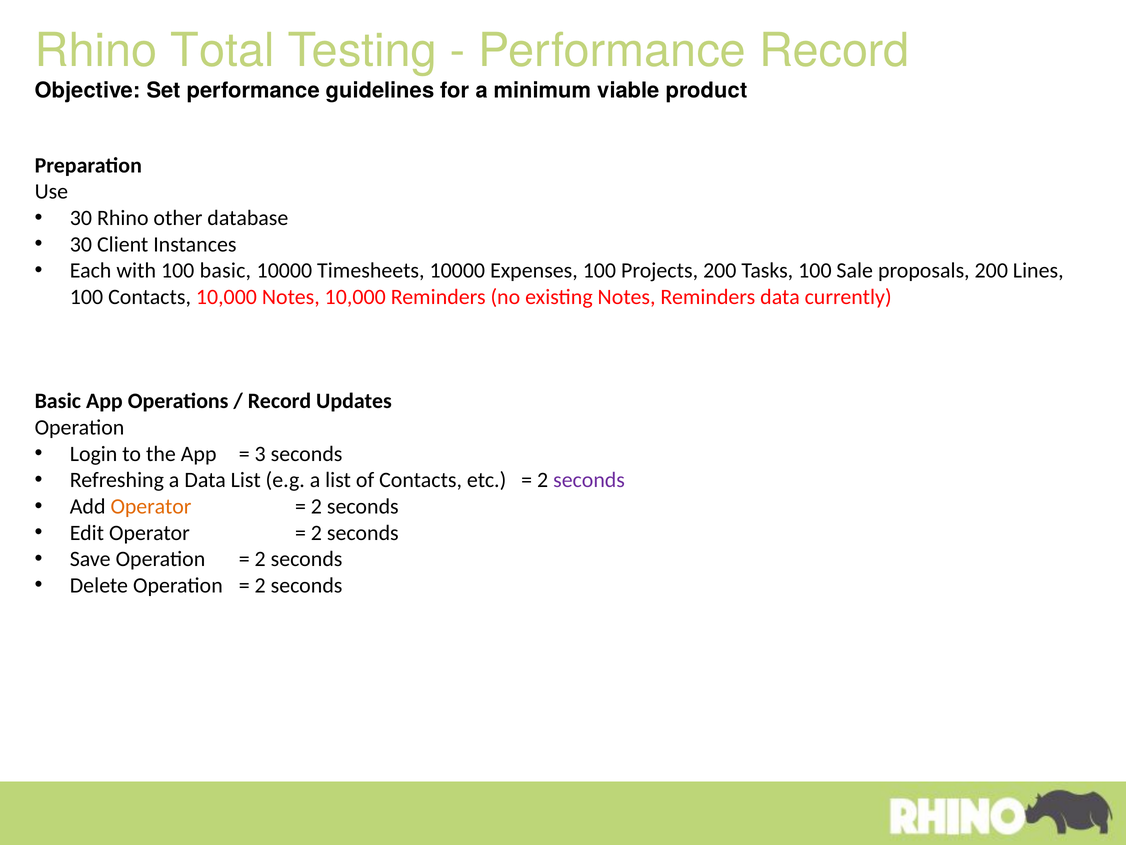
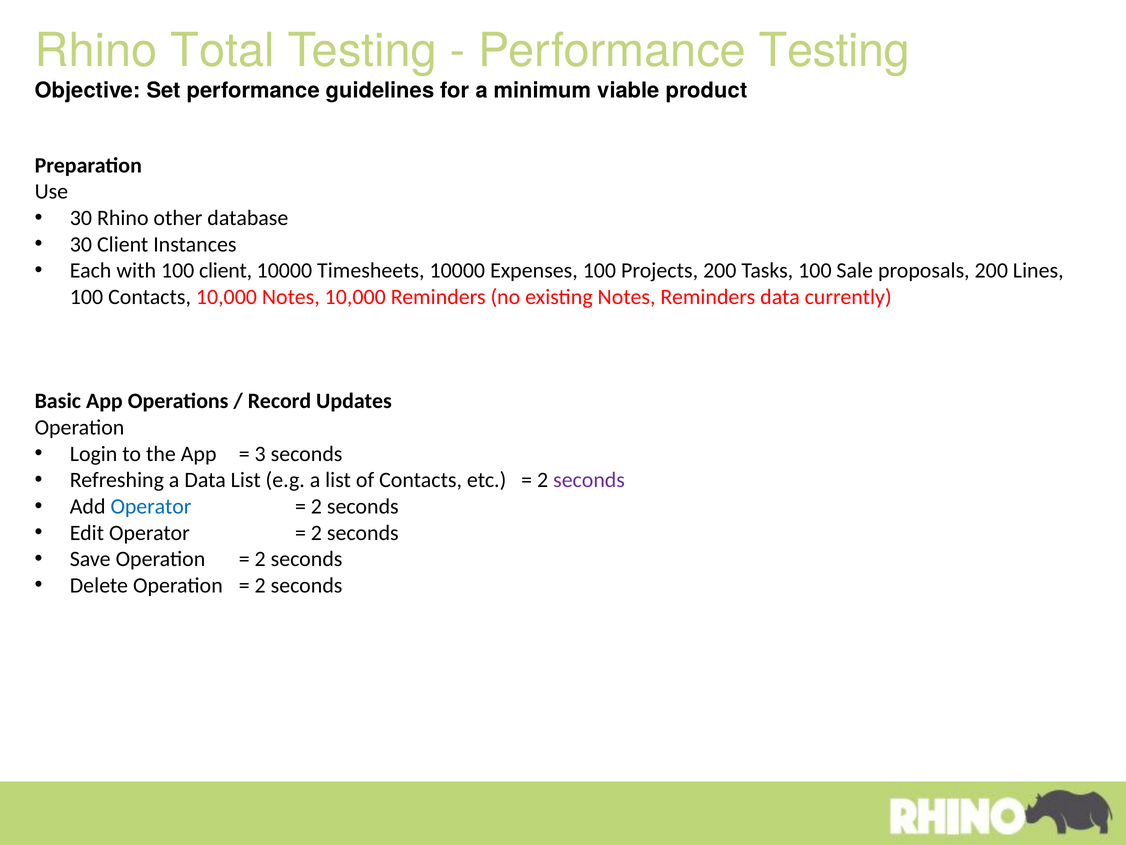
Performance Record: Record -> Testing
100 basic: basic -> client
Operator at (151, 506) colour: orange -> blue
